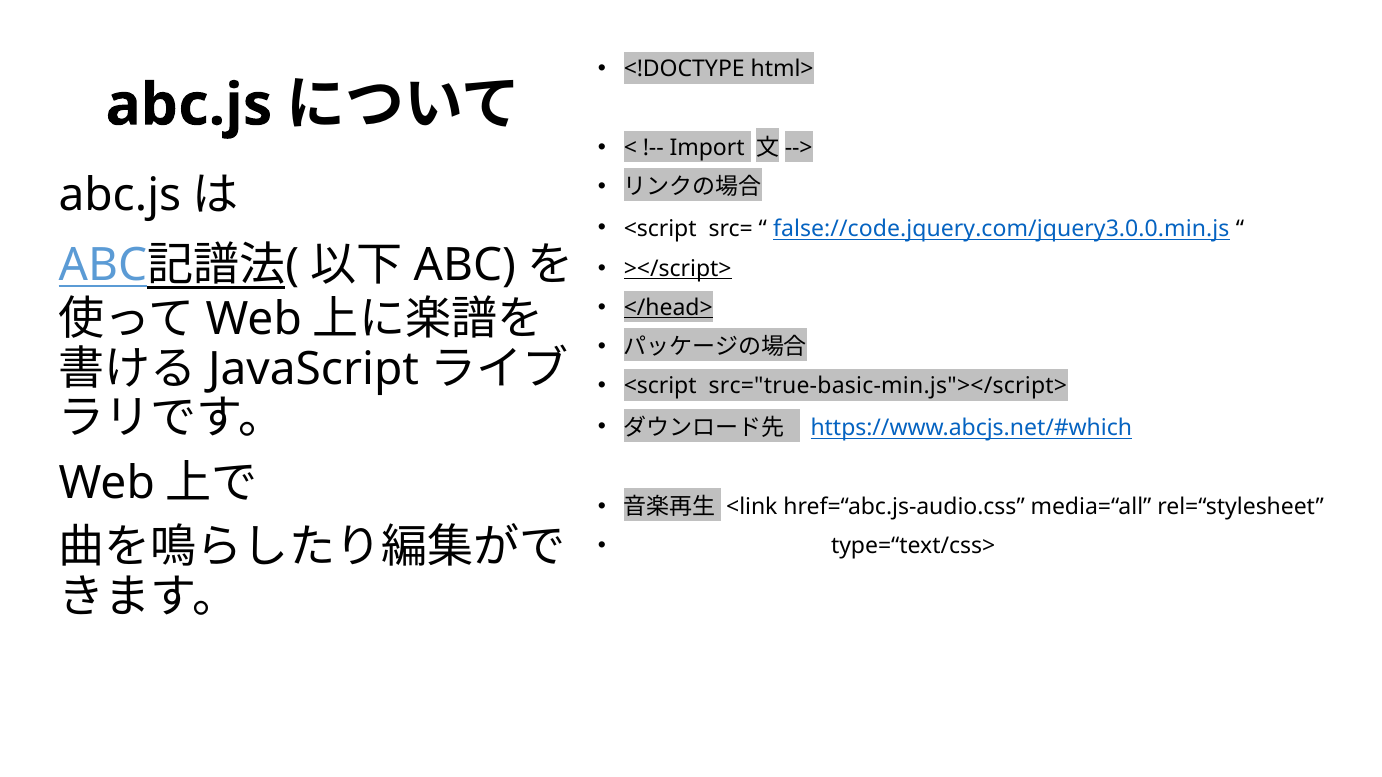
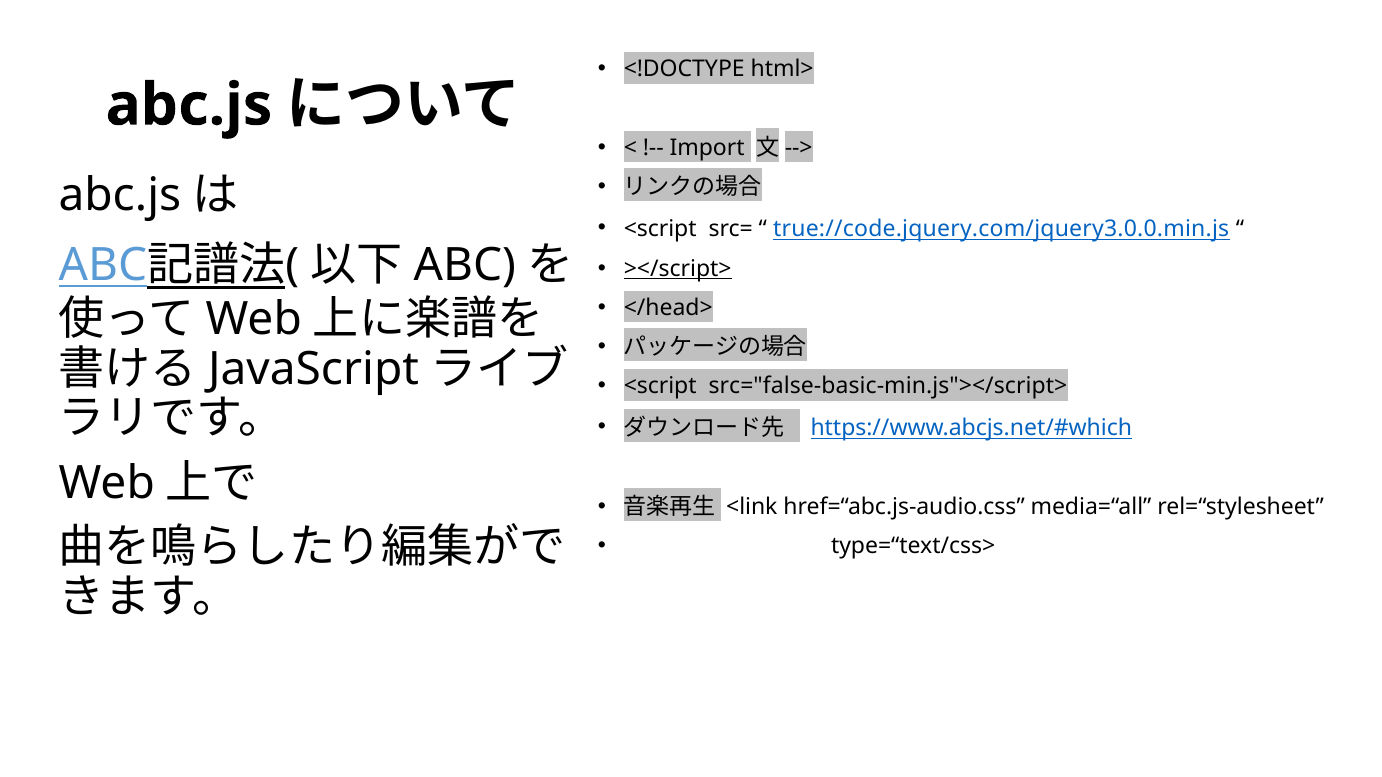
false://code.jquery.com/jquery3.0.0.min.js: false://code.jquery.com/jquery3.0.0.min.js -> true://code.jquery.com/jquery3.0.0.min.js
</head> underline: present -> none
src="true-basic-min.js"></script>: src="true-basic-min.js"></script> -> src="false-basic-min.js"></script>
